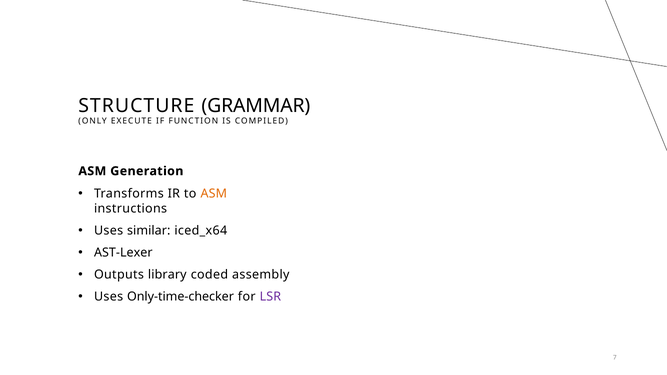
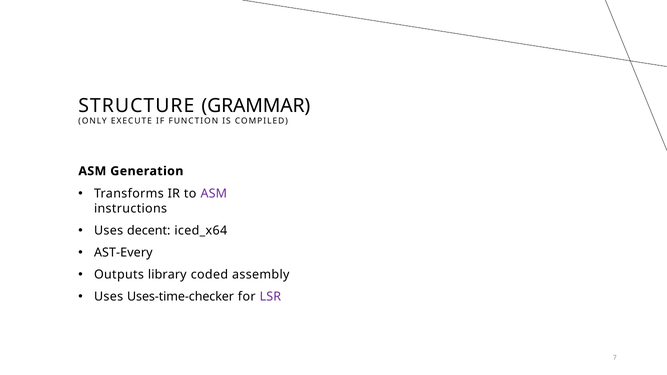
ASM at (214, 194) colour: orange -> purple
similar: similar -> decent
AST-Lexer: AST-Lexer -> AST-Every
Only-time-checker: Only-time-checker -> Uses-time-checker
